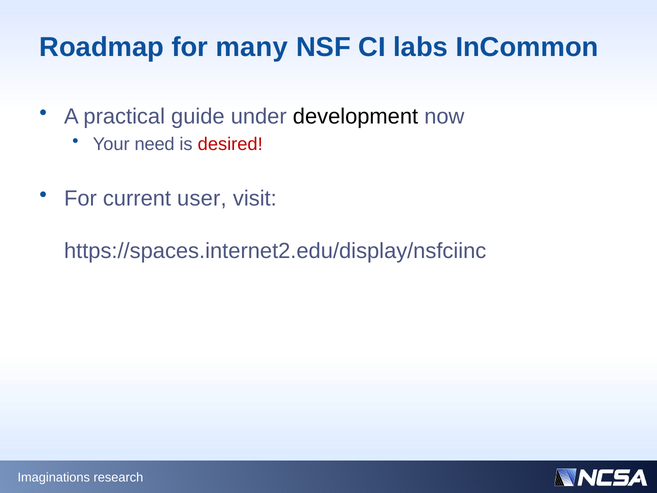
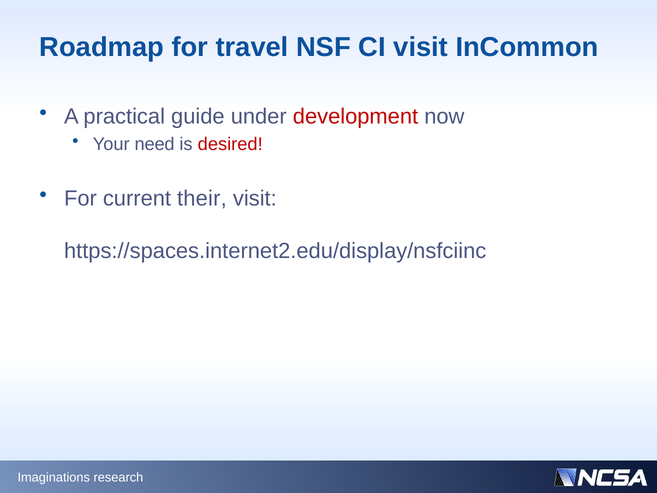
many: many -> travel
CI labs: labs -> visit
development colour: black -> red
user: user -> their
